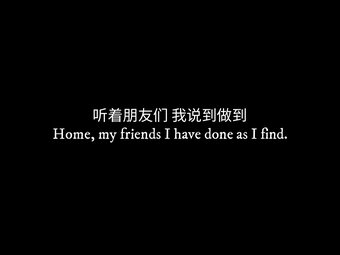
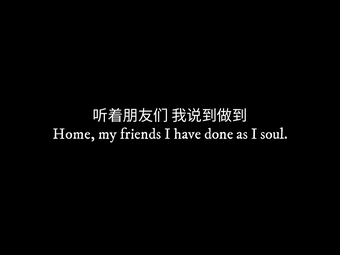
find: find -> soul
